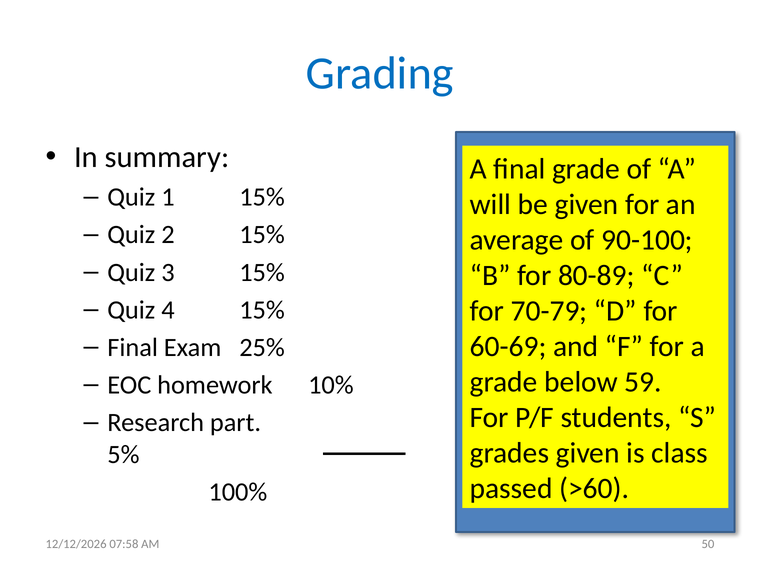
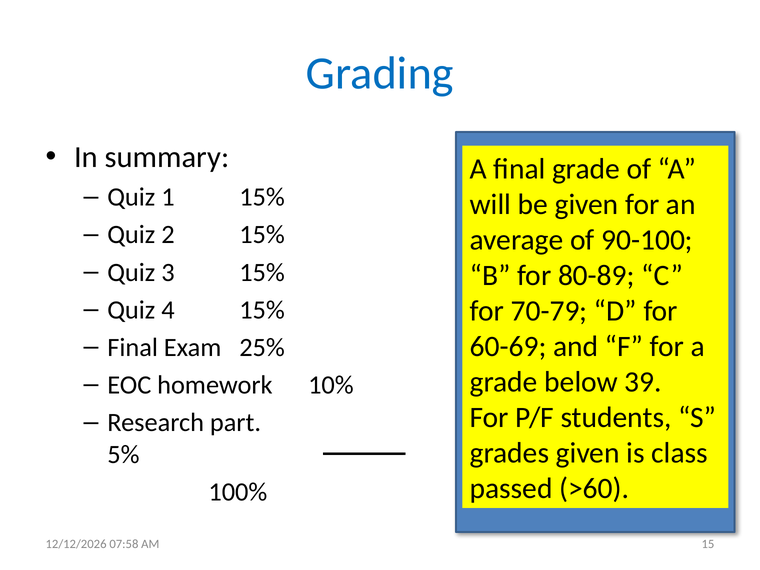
59: 59 -> 39
50: 50 -> 15
